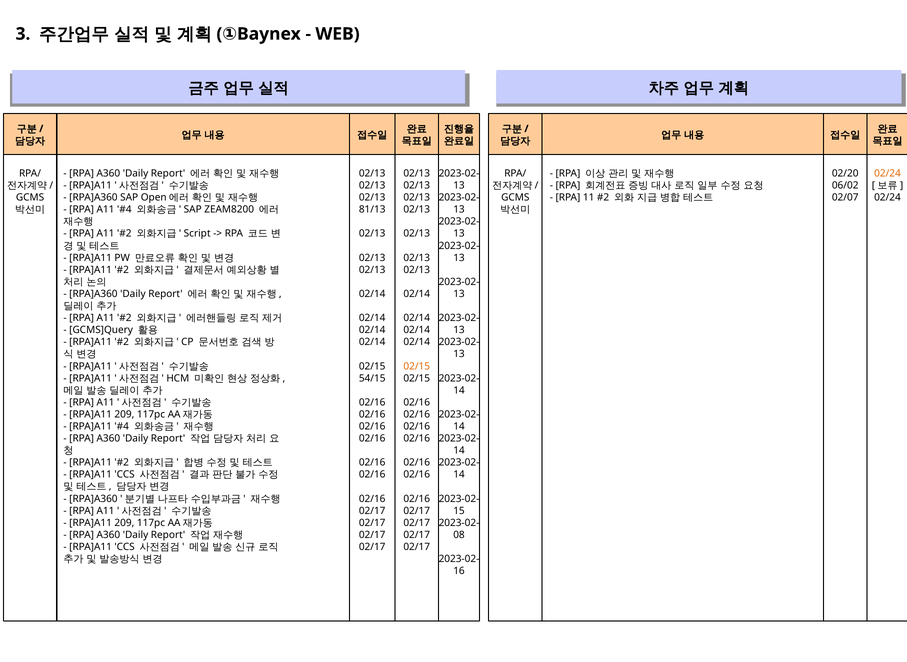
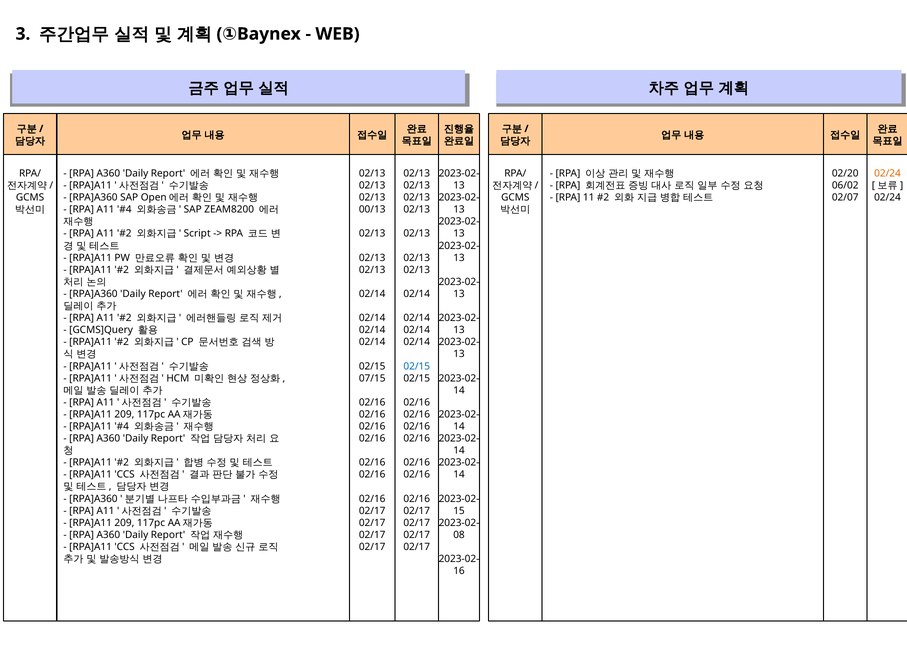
81/13: 81/13 -> 00/13
02/15 at (417, 366) colour: orange -> blue
54/15: 54/15 -> 07/15
